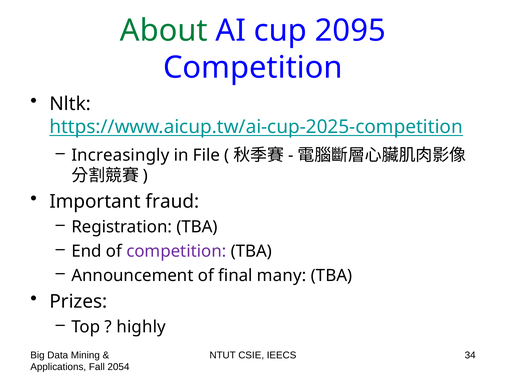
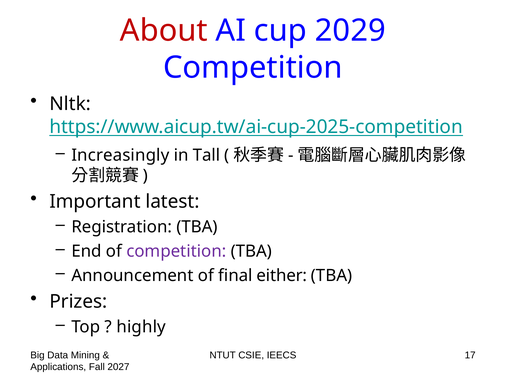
About colour: green -> red
2095: 2095 -> 2029
File: File -> Tall
fraud: fraud -> latest
many: many -> either
34: 34 -> 17
2054: 2054 -> 2027
